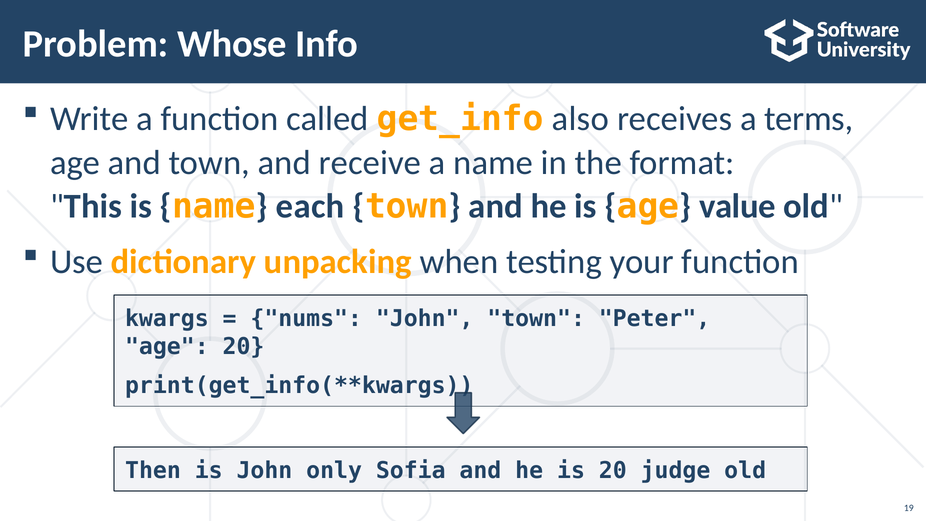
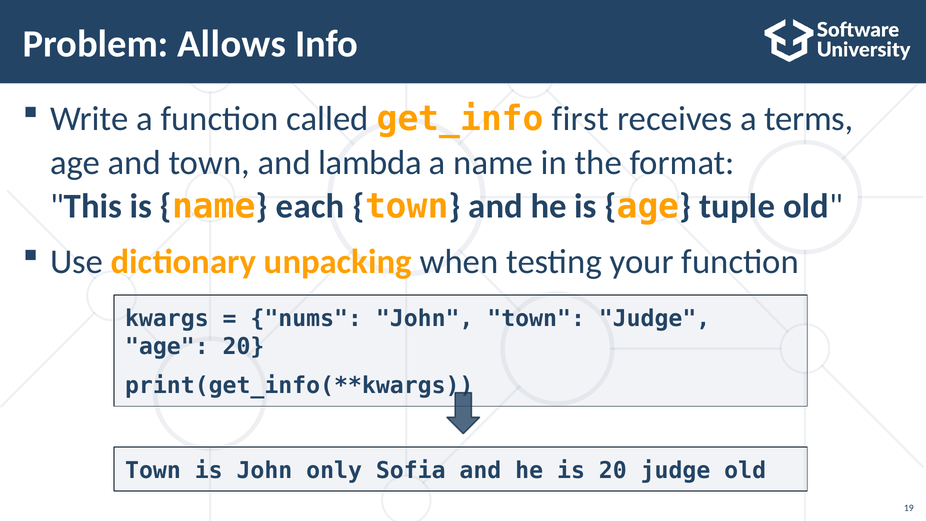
Whose: Whose -> Allows
also: also -> first
receive: receive -> lambda
value: value -> tuple
town Peter: Peter -> Judge
Then at (153, 471): Then -> Town
